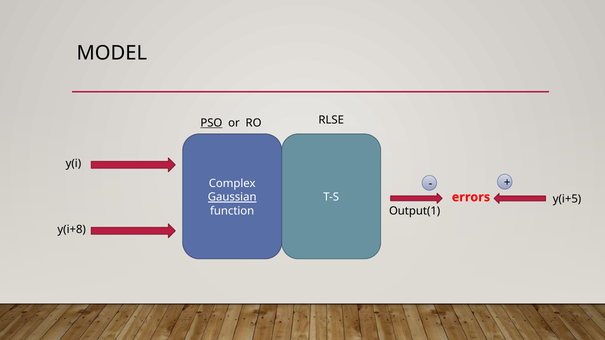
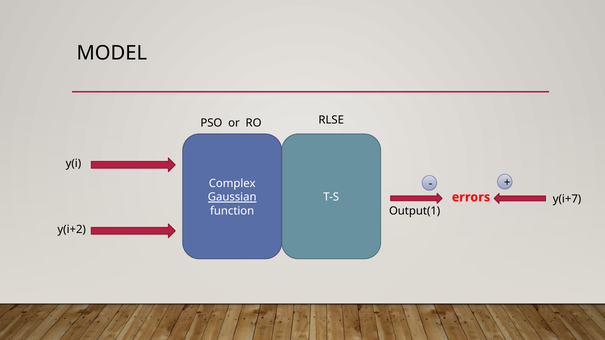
PSO underline: present -> none
y(i+5: y(i+5 -> y(i+7
y(i+8: y(i+8 -> y(i+2
